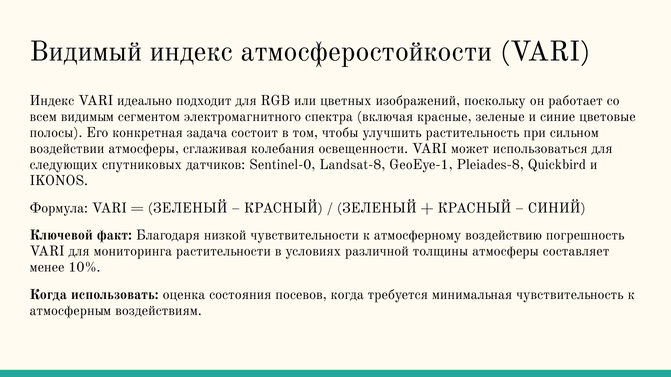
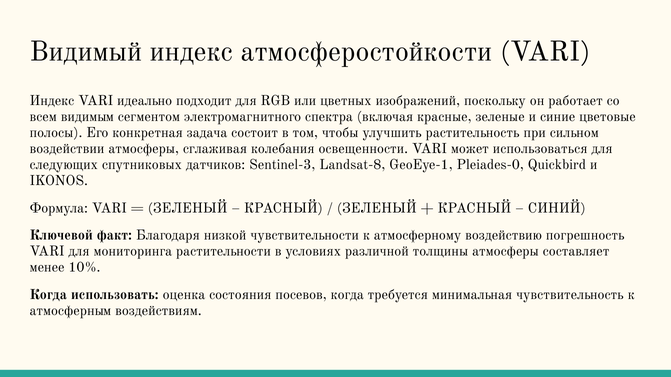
Sentinel-0: Sentinel-0 -> Sentinel-3
Pleiades-8: Pleiades-8 -> Pleiades-0
